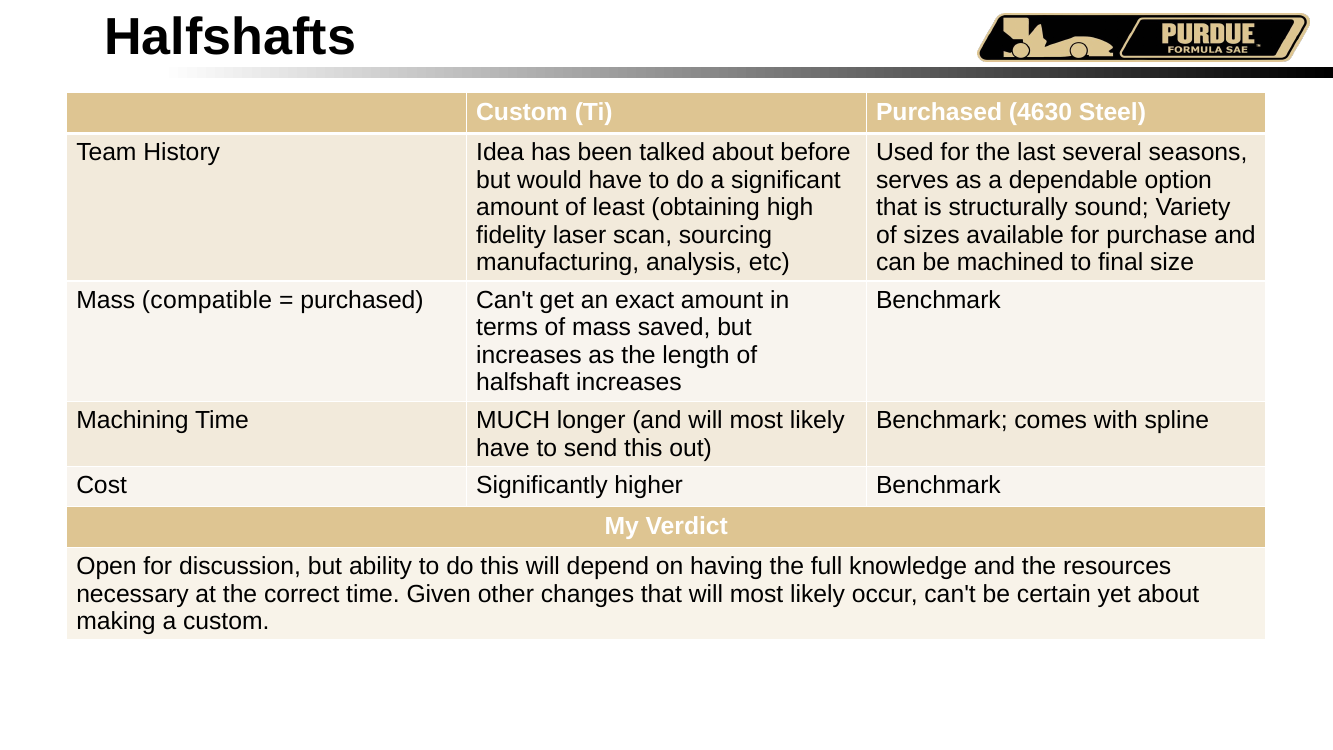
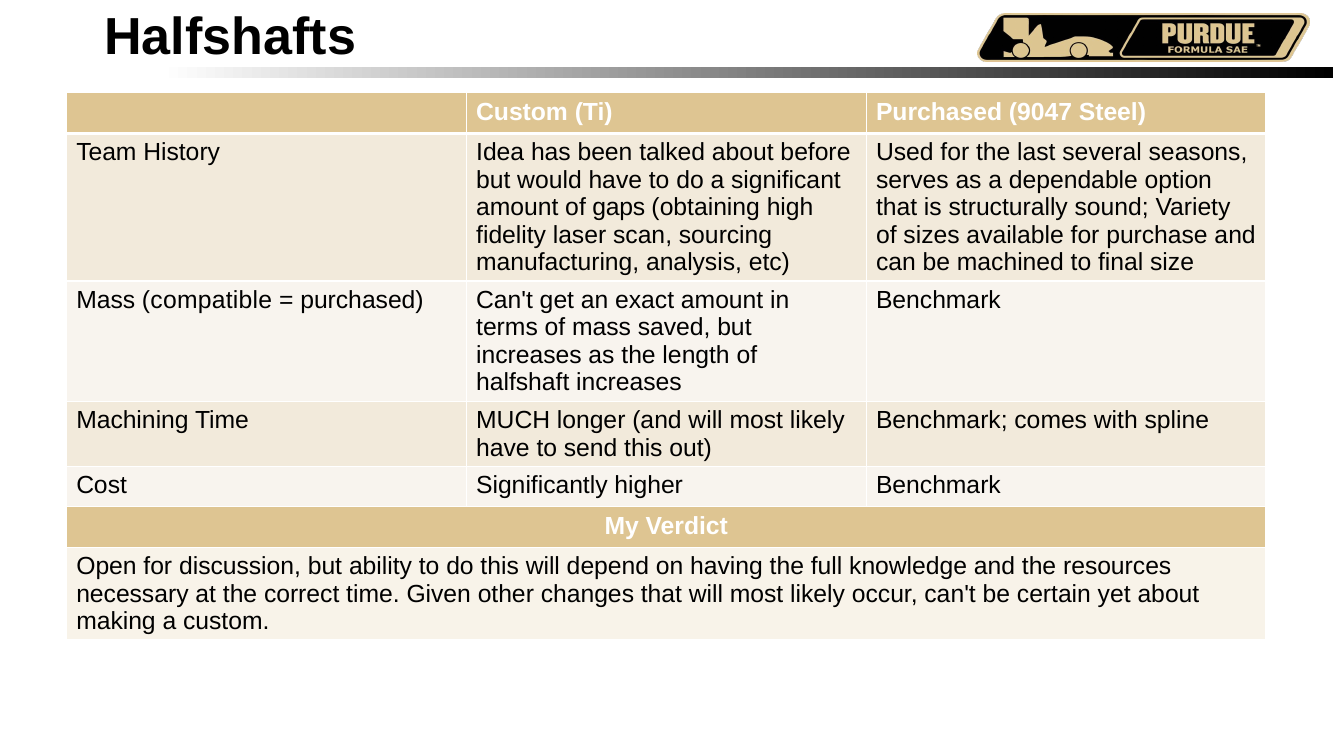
4630: 4630 -> 9047
least: least -> gaps
